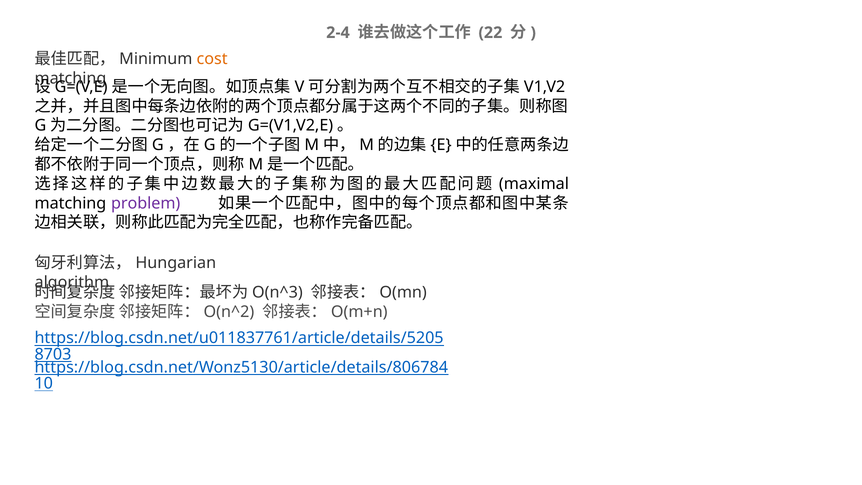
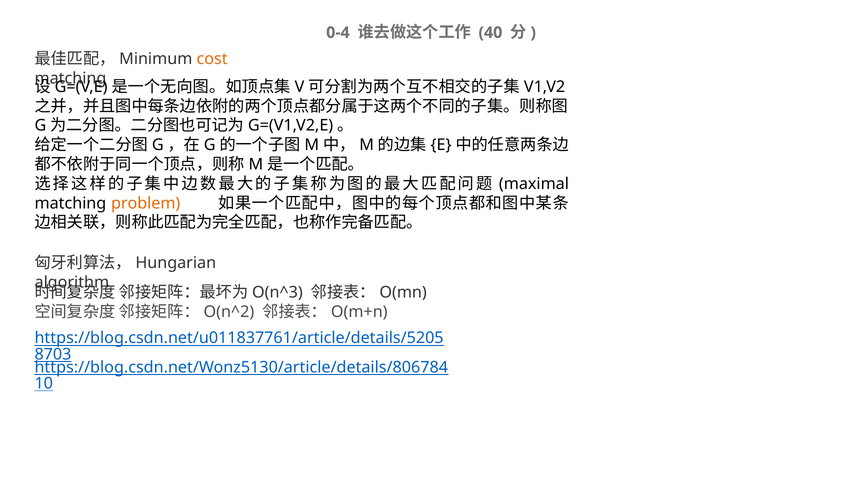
2-4: 2-4 -> 0-4
22: 22 -> 40
problem colour: purple -> orange
